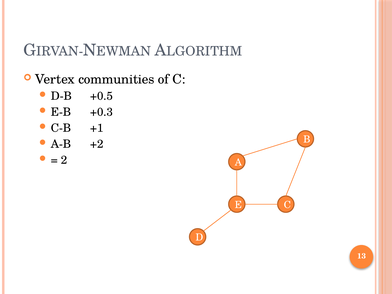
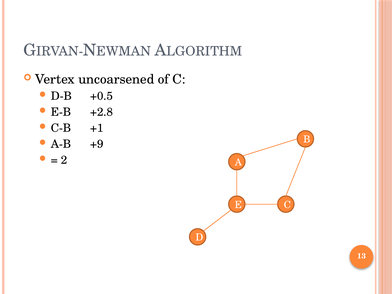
communities: communities -> uncoarsened
+0.3: +0.3 -> +2.8
+2: +2 -> +9
